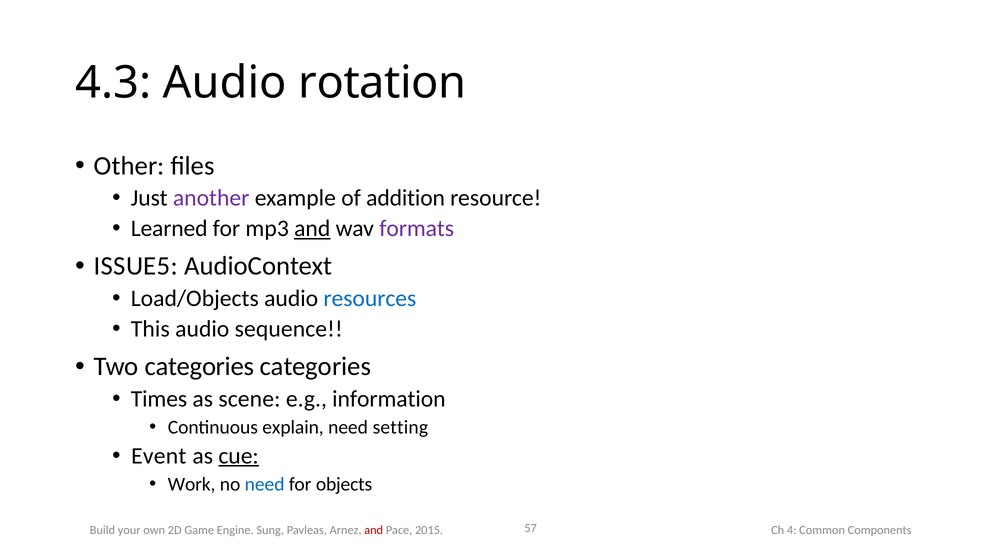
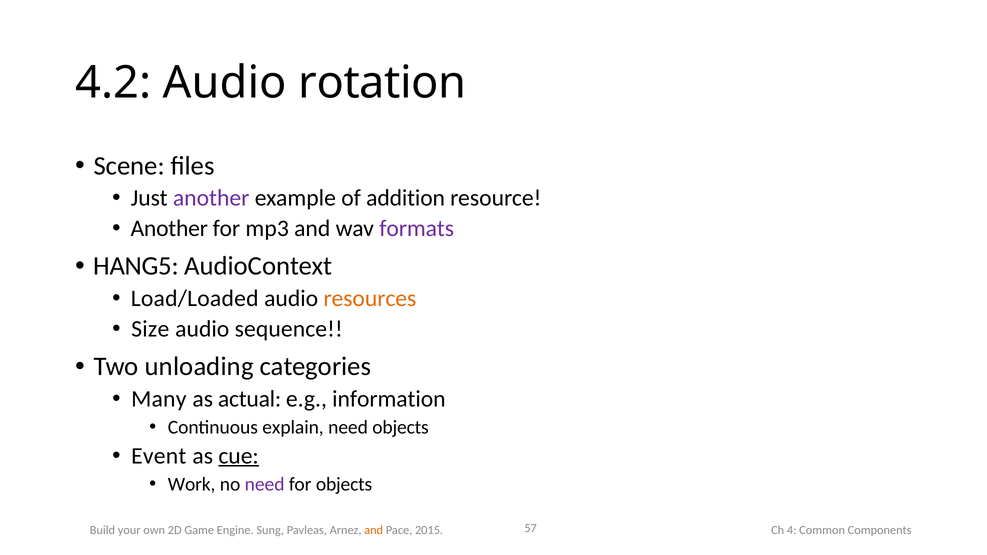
4.3: 4.3 -> 4.2
Other: Other -> Scene
Learned at (169, 229): Learned -> Another
and at (312, 229) underline: present -> none
ISSUE5: ISSUE5 -> HANG5
Load/Objects: Load/Objects -> Load/Loaded
resources colour: blue -> orange
This: This -> Size
Two categories: categories -> unloading
Times: Times -> Many
scene: scene -> actual
need setting: setting -> objects
need at (265, 484) colour: blue -> purple
and at (374, 530) colour: red -> orange
